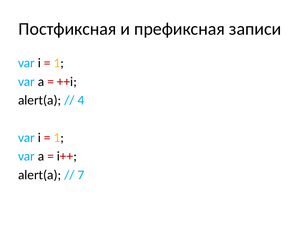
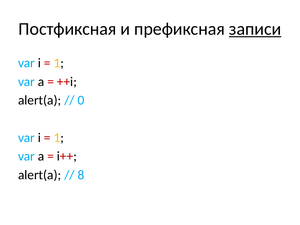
записи underline: none -> present
4: 4 -> 0
7: 7 -> 8
